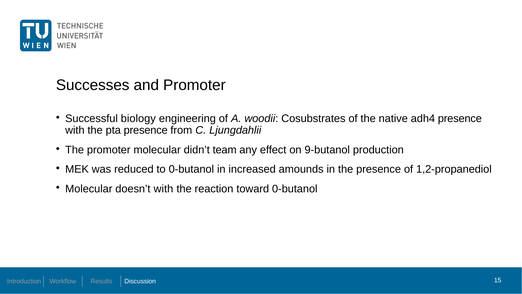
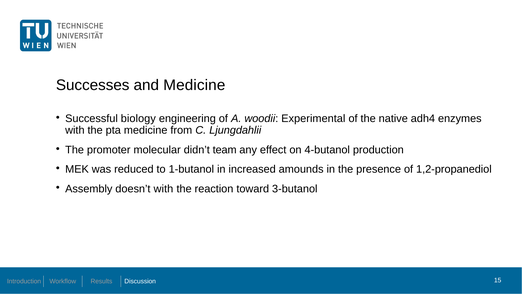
and Promoter: Promoter -> Medicine
Cosubstrates: Cosubstrates -> Experimental
adh4 presence: presence -> enzymes
pta presence: presence -> medicine
9-butanol: 9-butanol -> 4-butanol
to 0-butanol: 0-butanol -> 1-butanol
Molecular at (89, 189): Molecular -> Assembly
toward 0-butanol: 0-butanol -> 3-butanol
